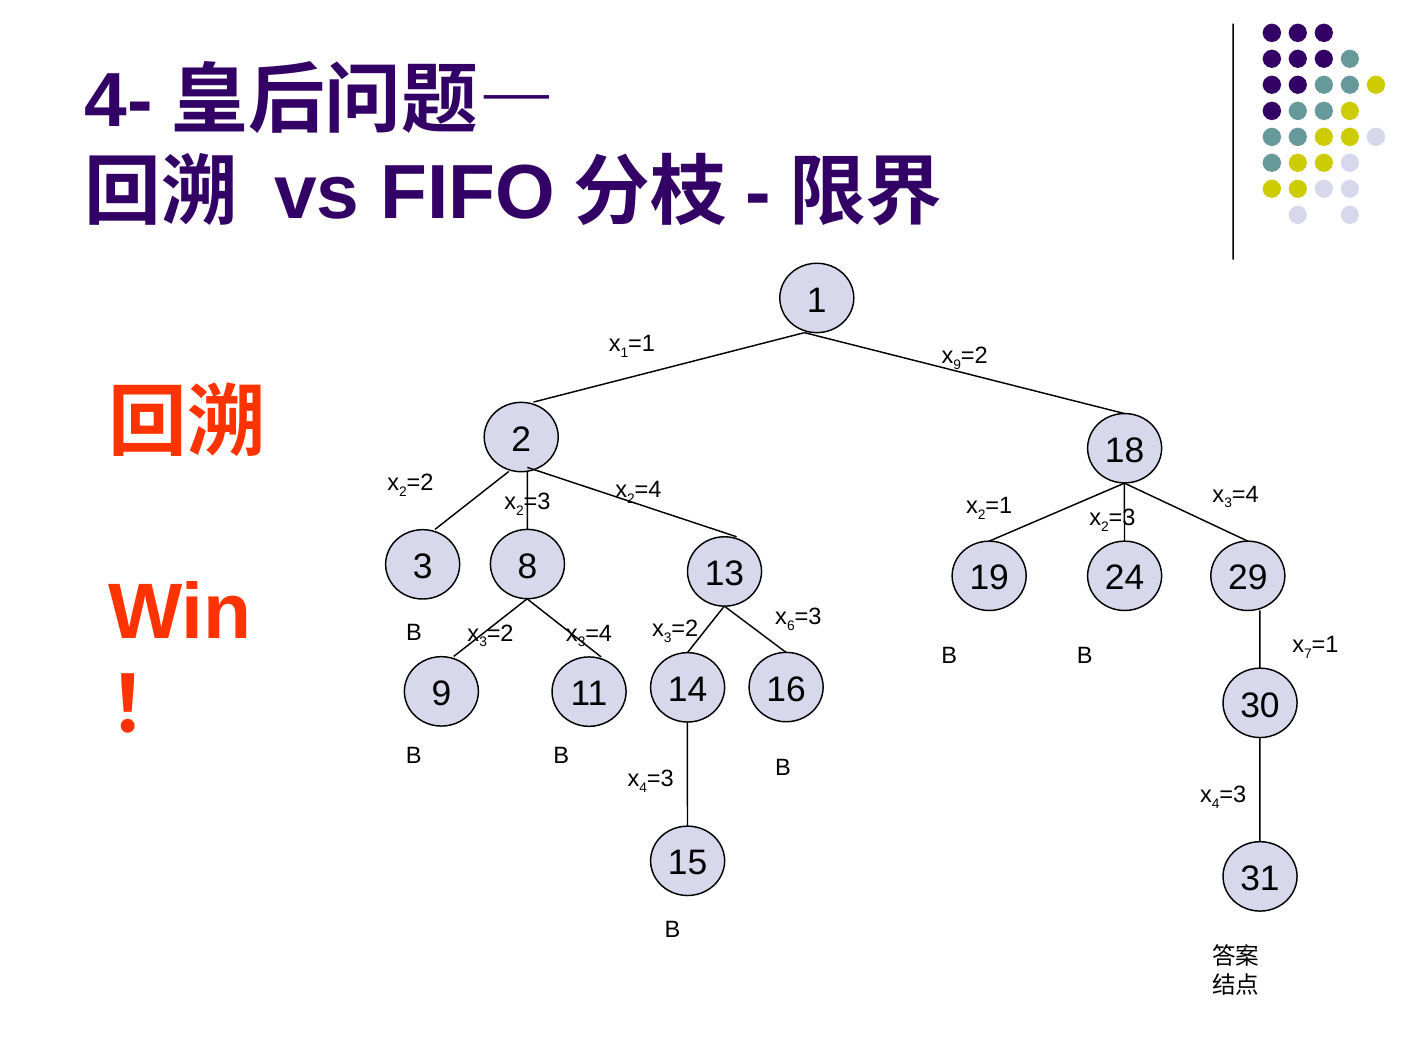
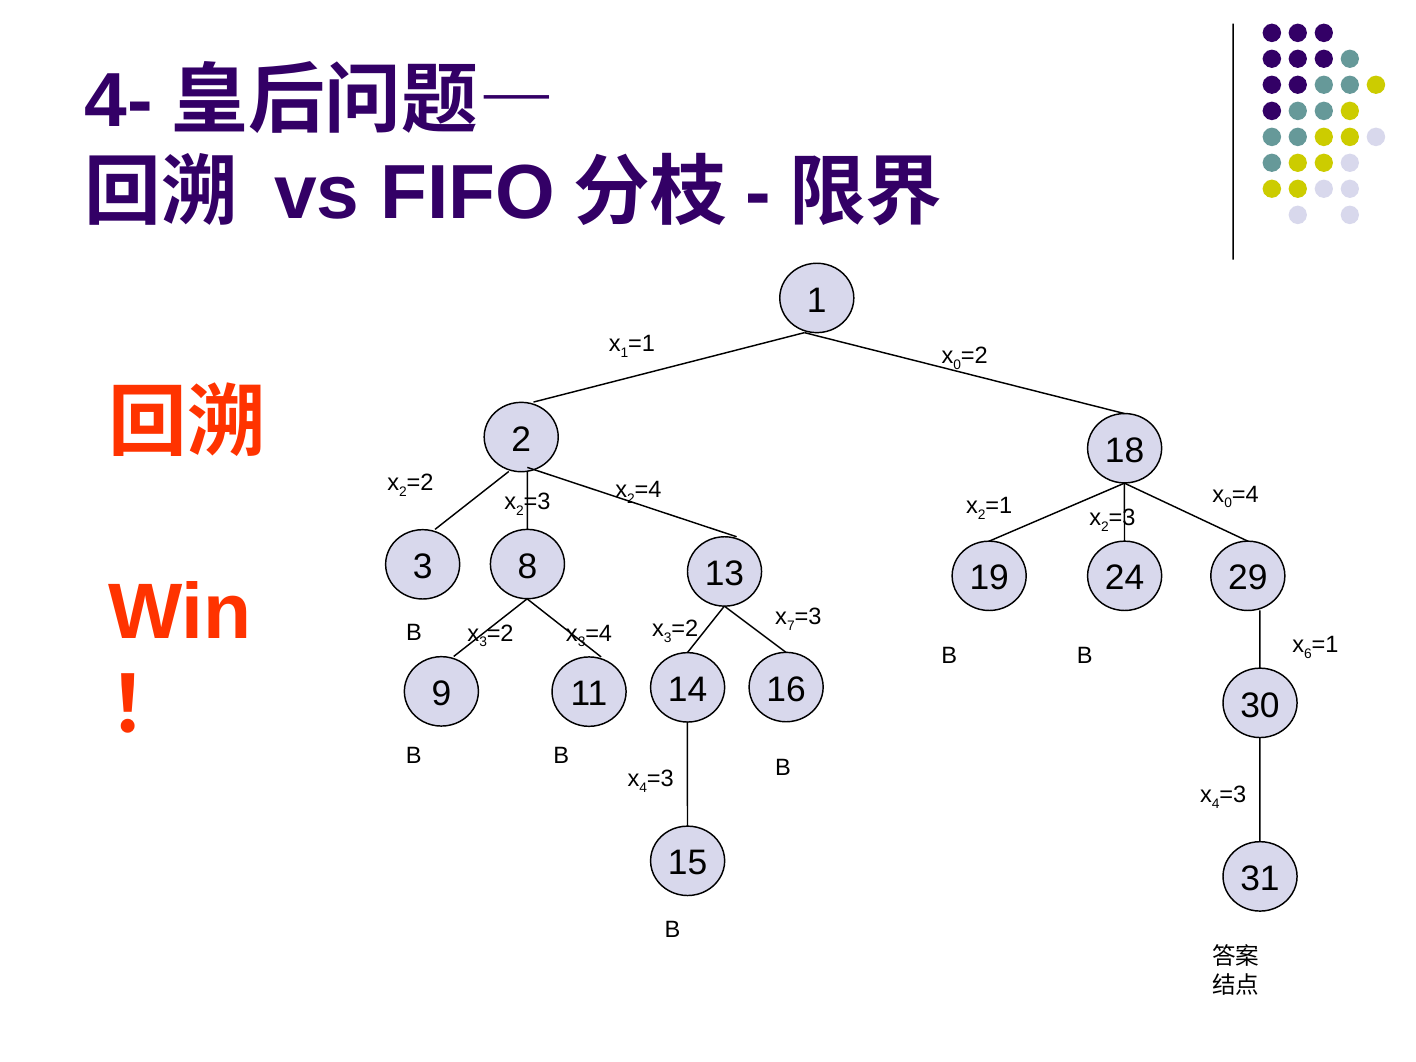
9 at (957, 365): 9 -> 0
3 at (1228, 503): 3 -> 0
6: 6 -> 7
7: 7 -> 6
